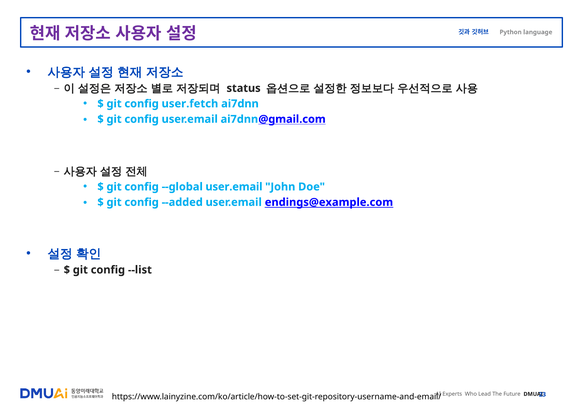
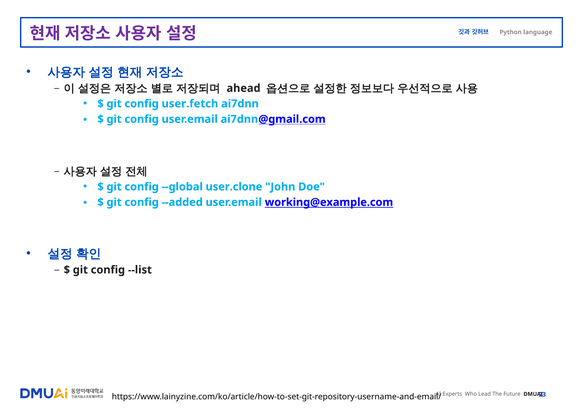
status: status -> ahead
--global user.email: user.email -> user.clone
endings@example.com: endings@example.com -> working@example.com
